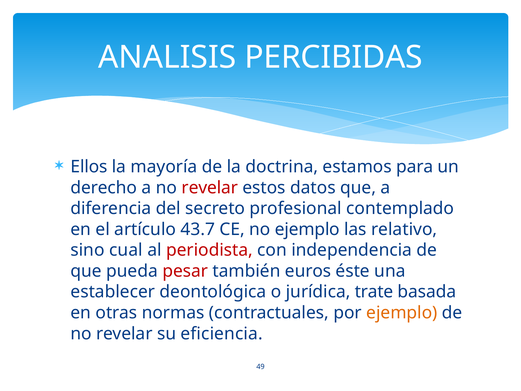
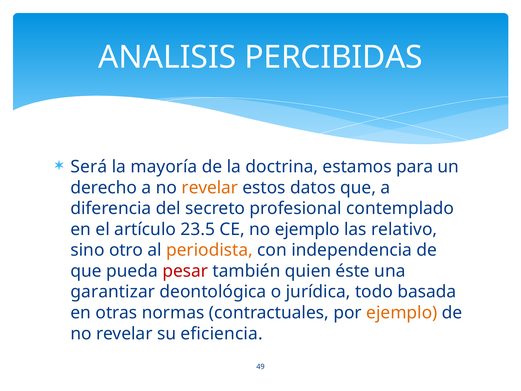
Ellos: Ellos -> Será
revelar at (210, 188) colour: red -> orange
43.7: 43.7 -> 23.5
cual: cual -> otro
periodista colour: red -> orange
euros: euros -> quien
establecer: establecer -> garantizar
trate: trate -> todo
